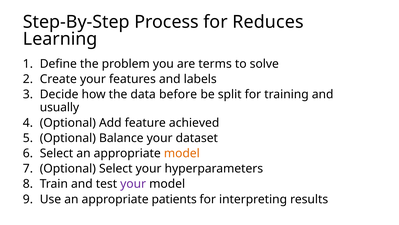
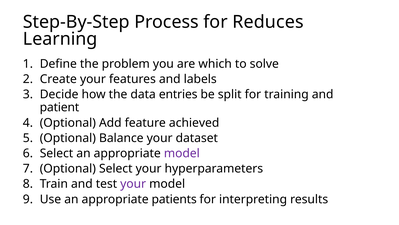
terms: terms -> which
before: before -> entries
usually: usually -> patient
model at (182, 153) colour: orange -> purple
